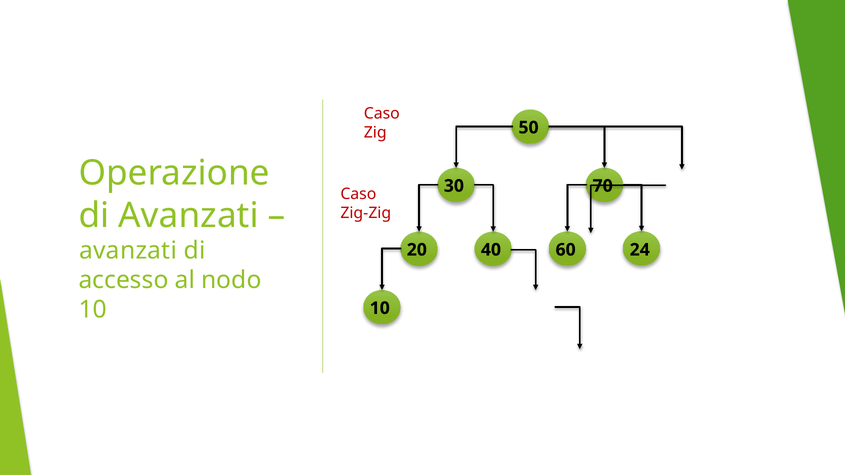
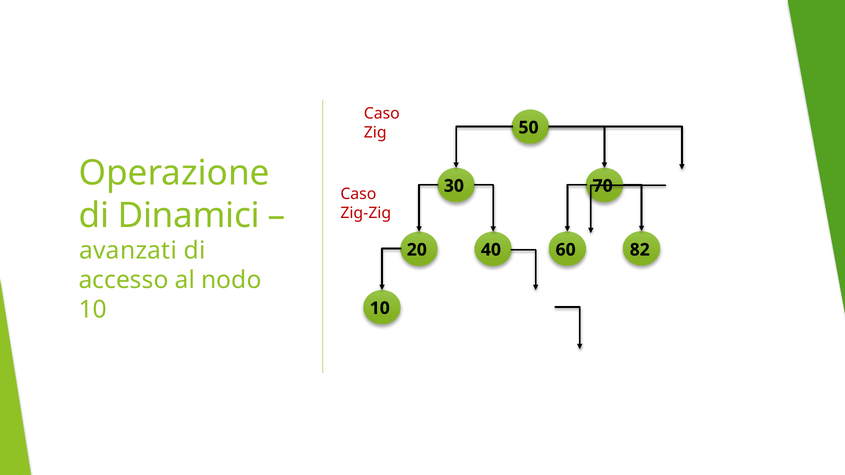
di Avanzati: Avanzati -> Dinamici
24: 24 -> 82
